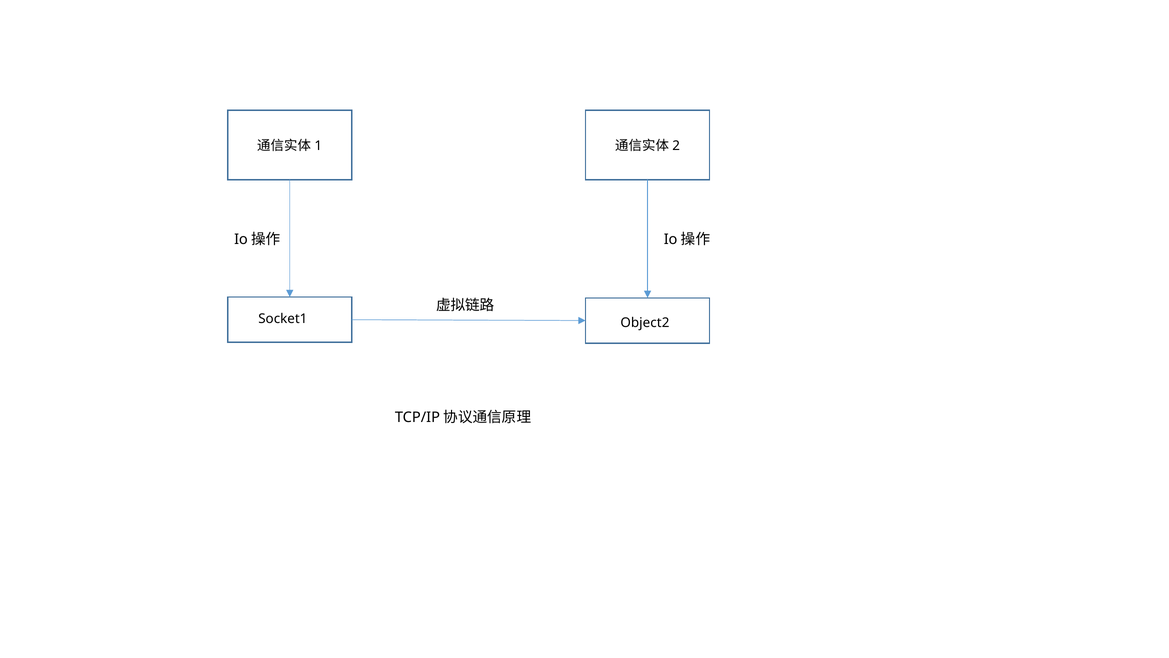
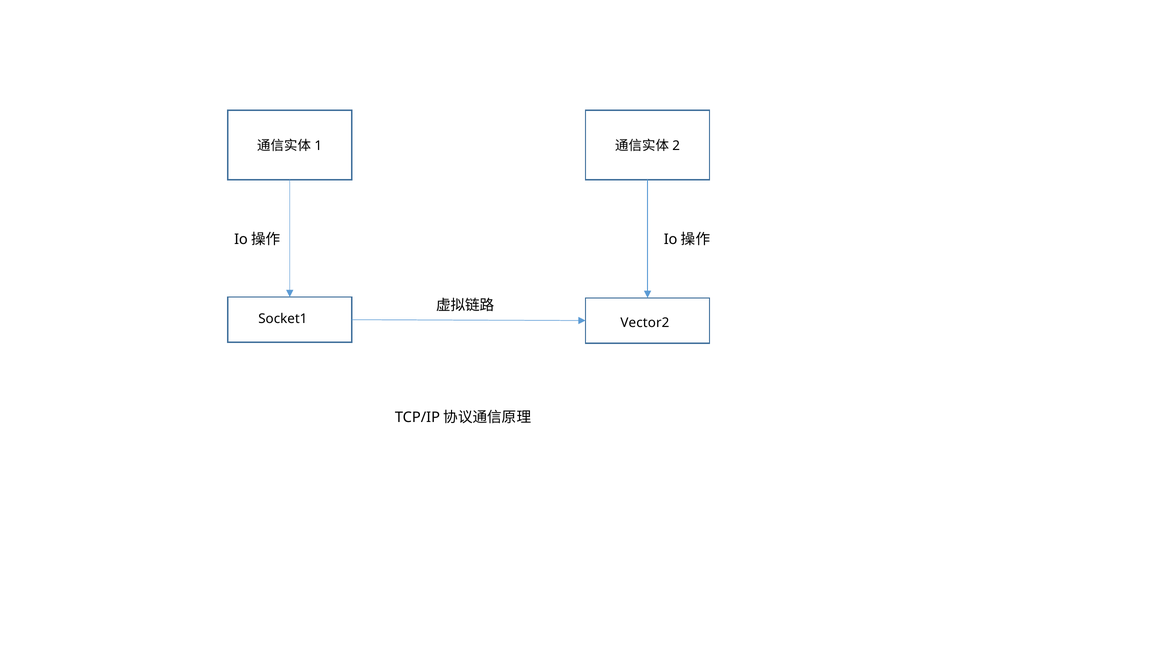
Object2: Object2 -> Vector2
